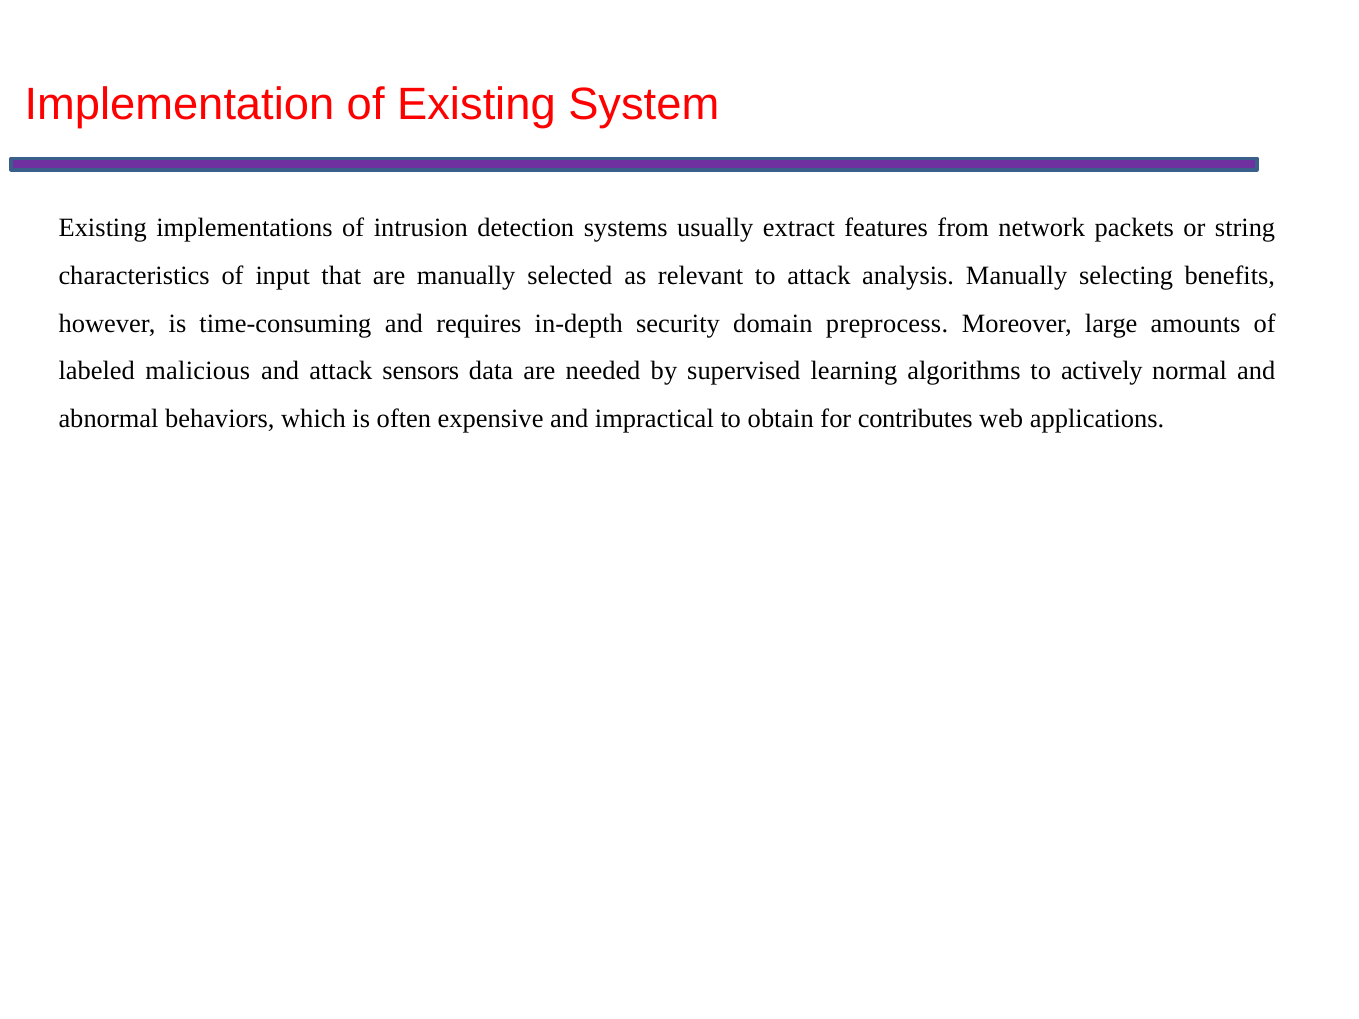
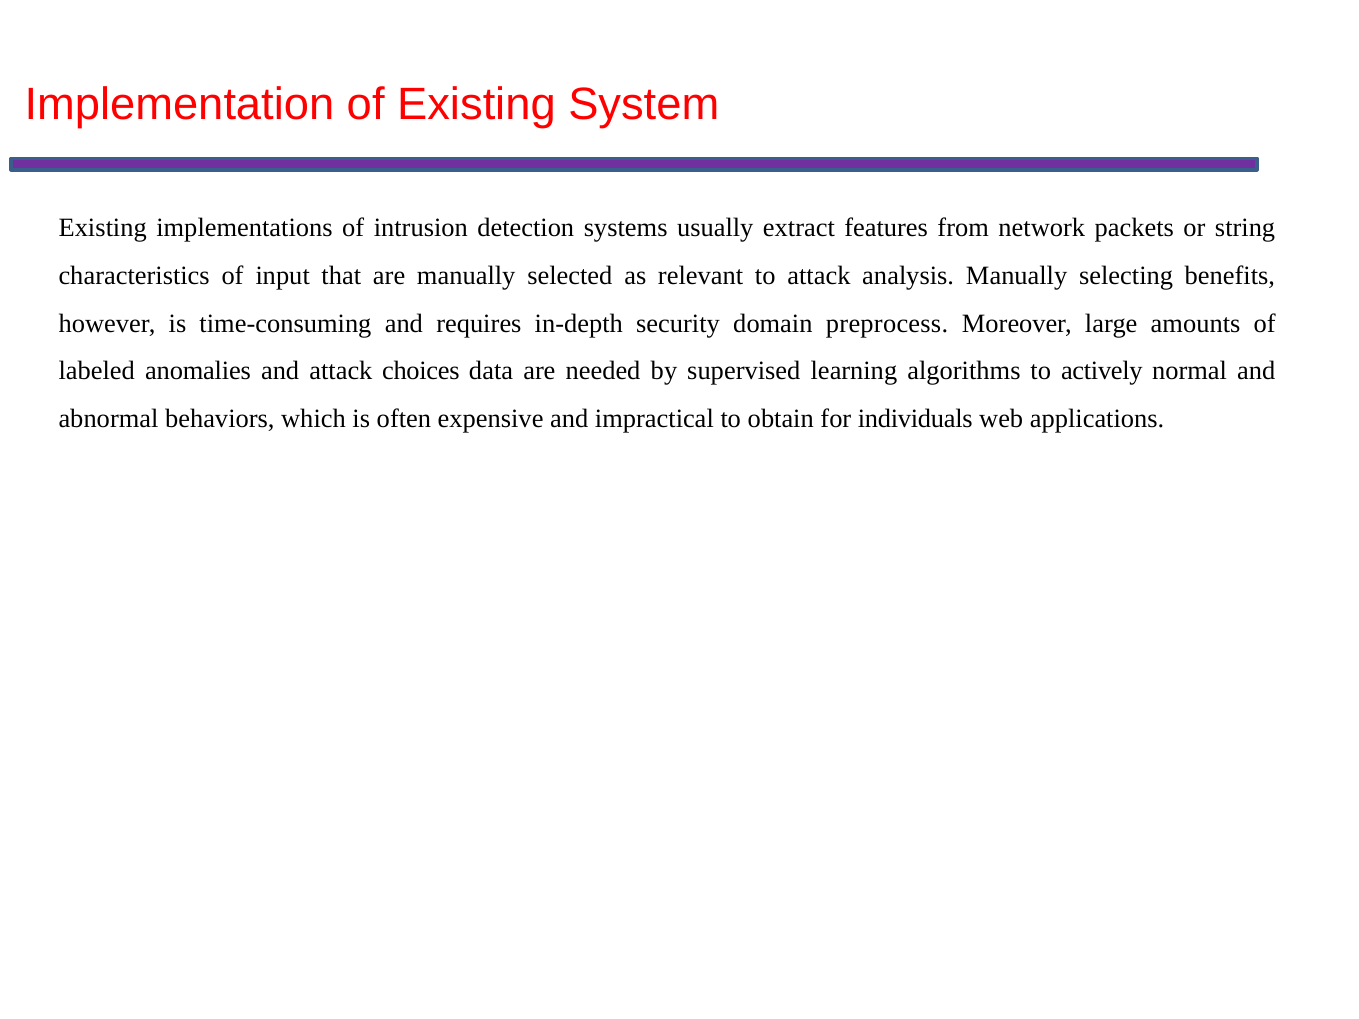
malicious: malicious -> anomalies
sensors: sensors -> choices
contributes: contributes -> individuals
